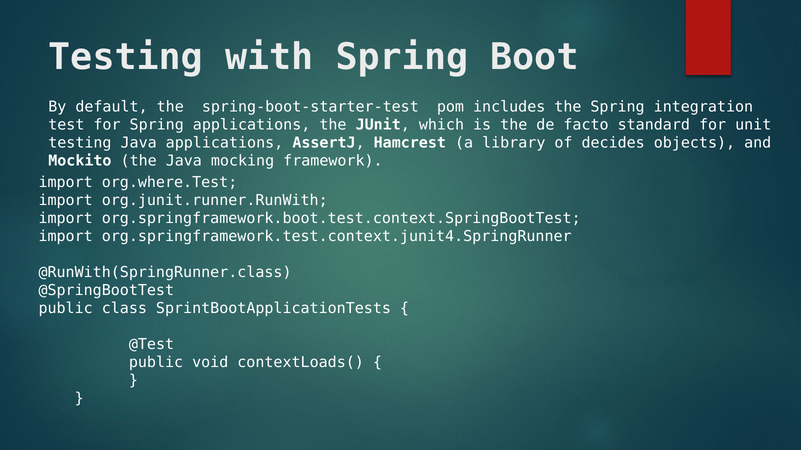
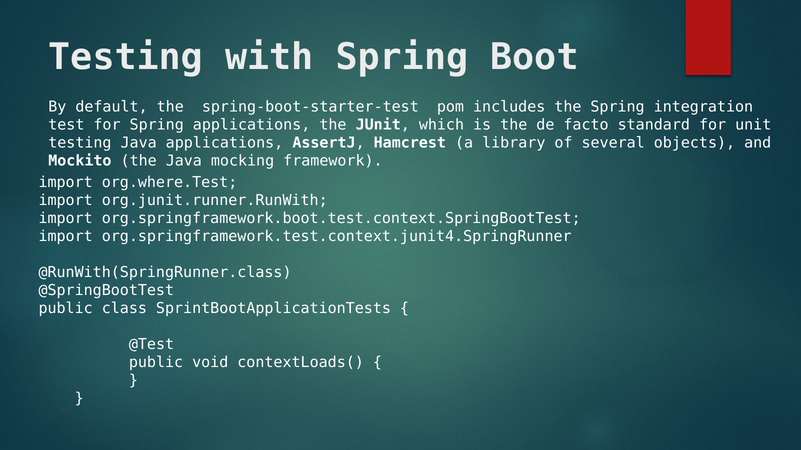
decides: decides -> several
